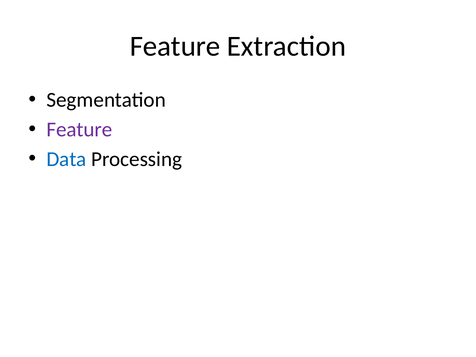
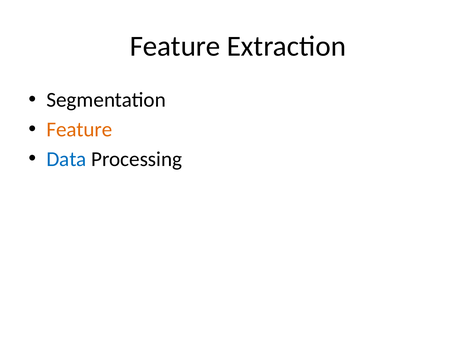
Feature at (79, 129) colour: purple -> orange
